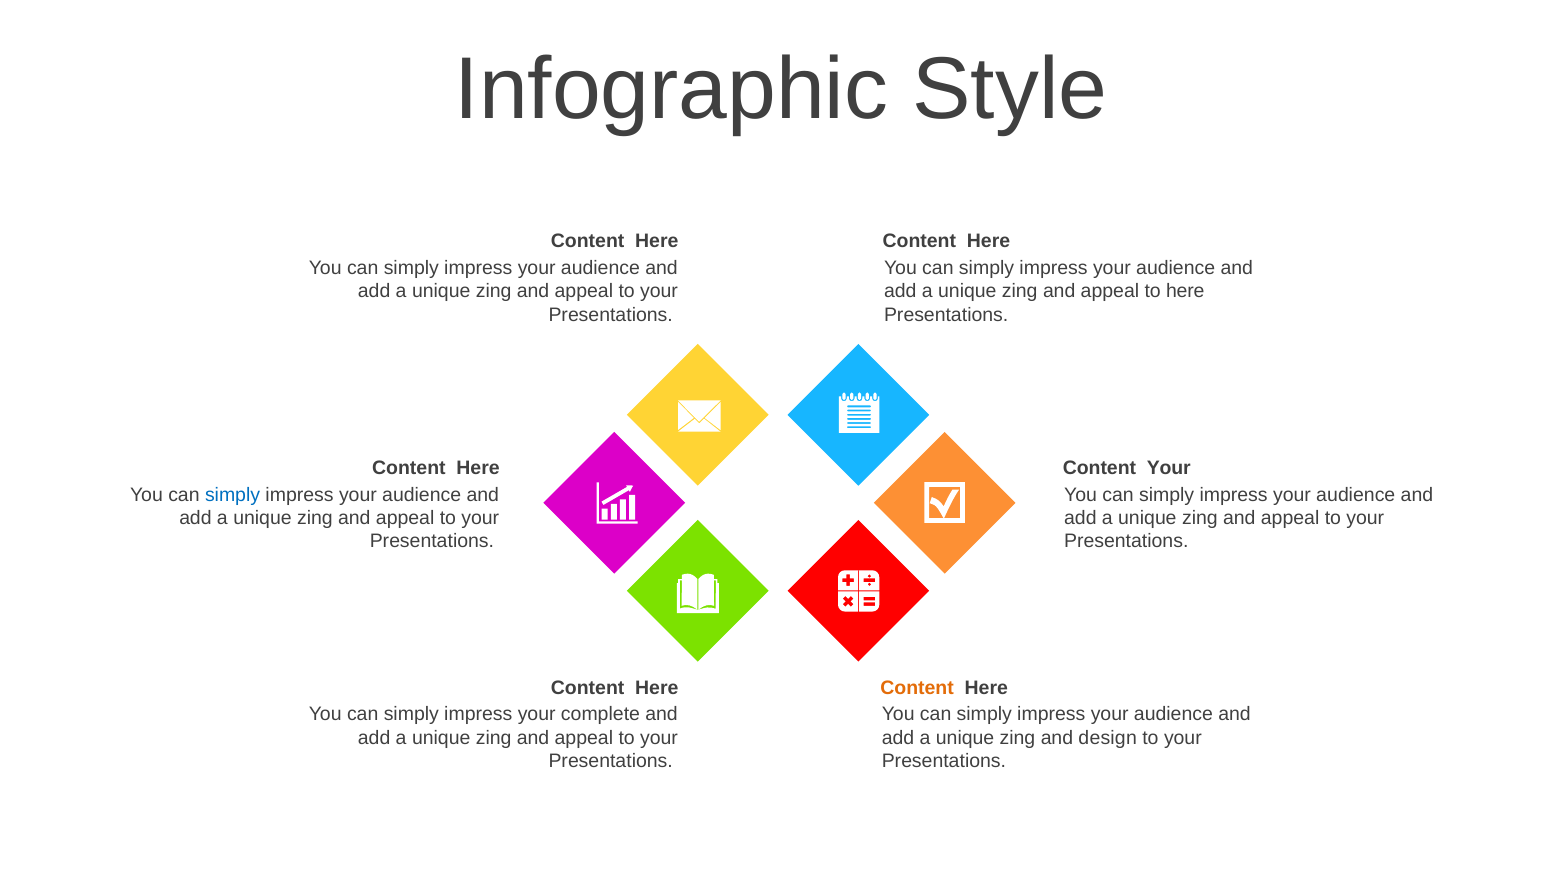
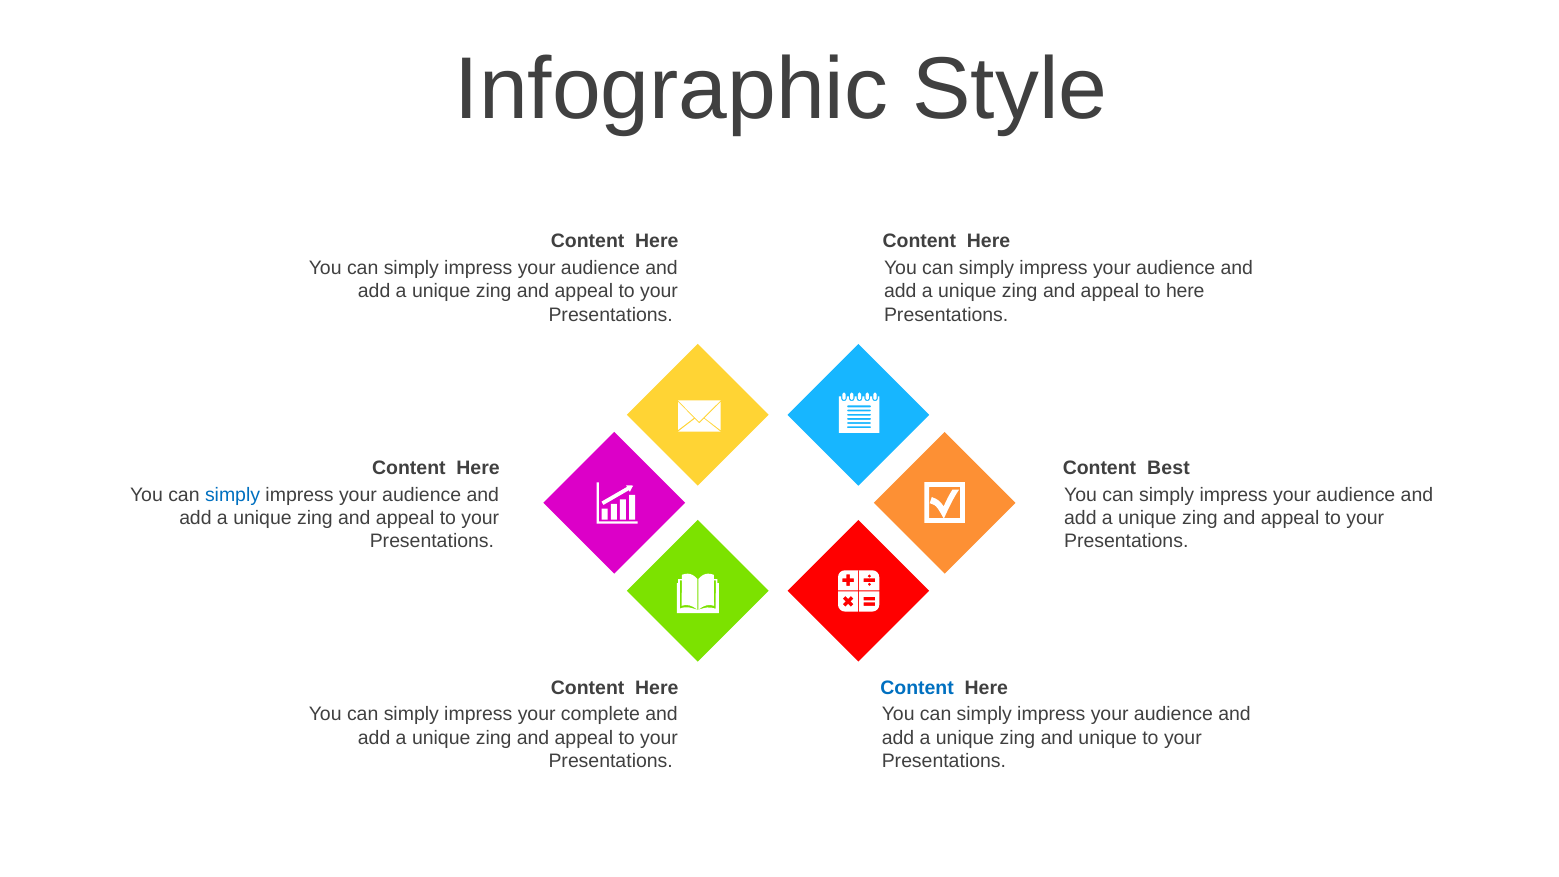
Content Your: Your -> Best
Content at (917, 688) colour: orange -> blue
and design: design -> unique
